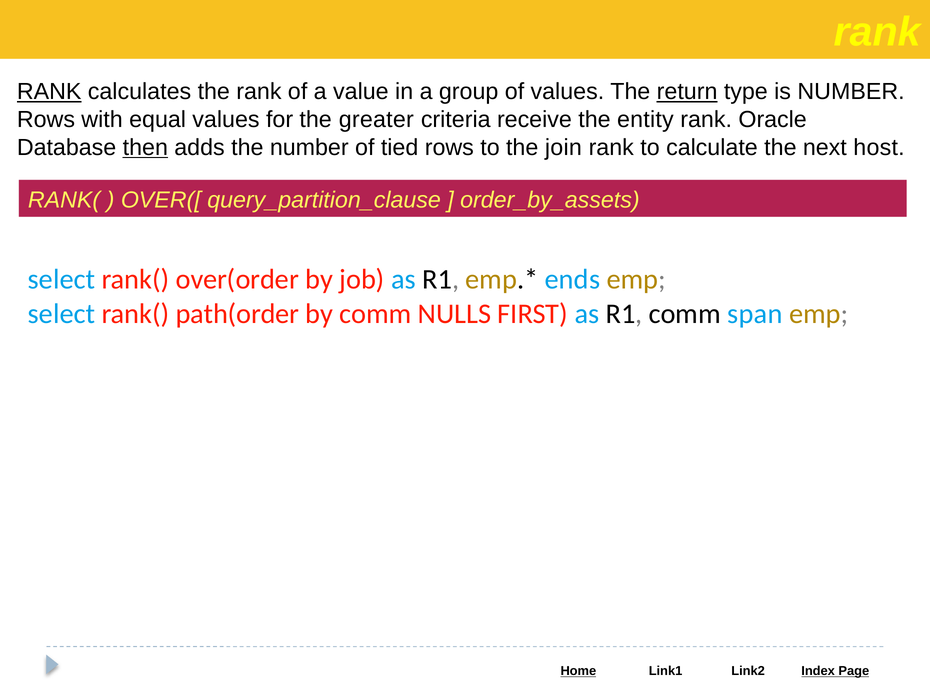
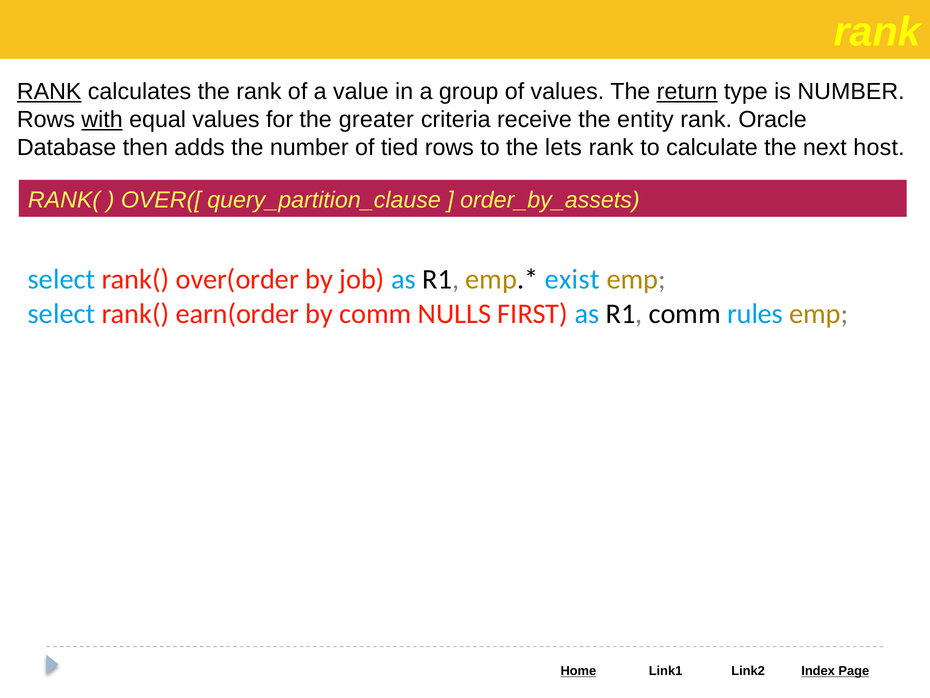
with underline: none -> present
then underline: present -> none
join: join -> lets
ends: ends -> exist
path(order: path(order -> earn(order
span: span -> rules
